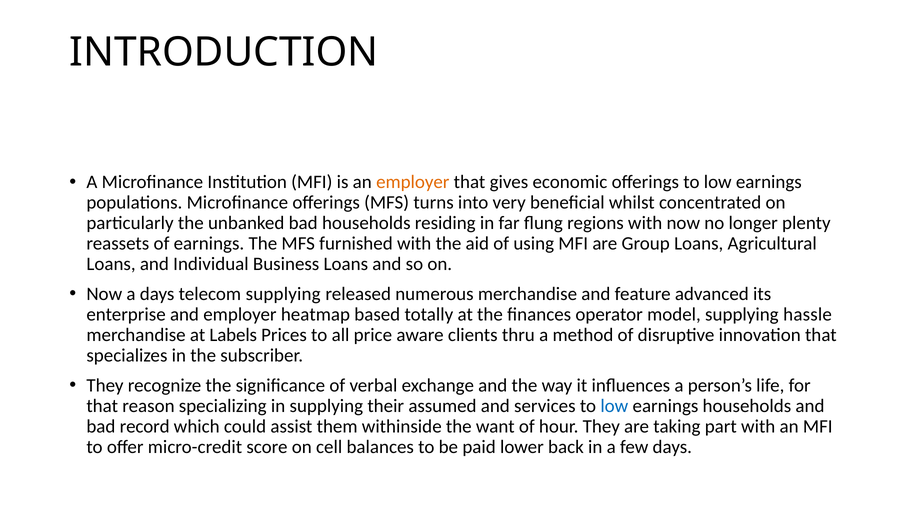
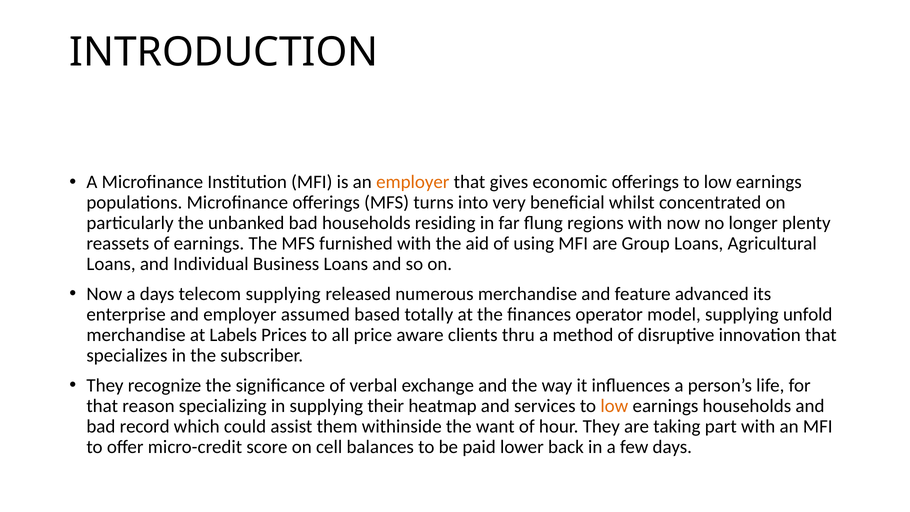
heatmap: heatmap -> assumed
hassle: hassle -> unfold
assumed: assumed -> heatmap
low at (614, 406) colour: blue -> orange
